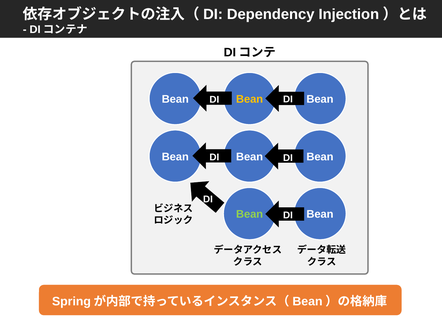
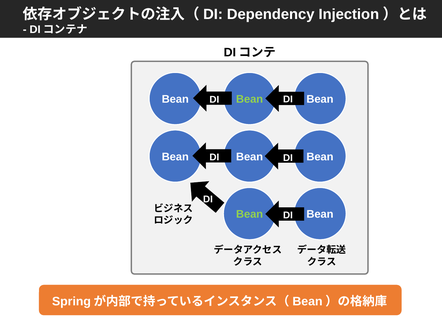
Bean at (250, 99) colour: yellow -> light green
